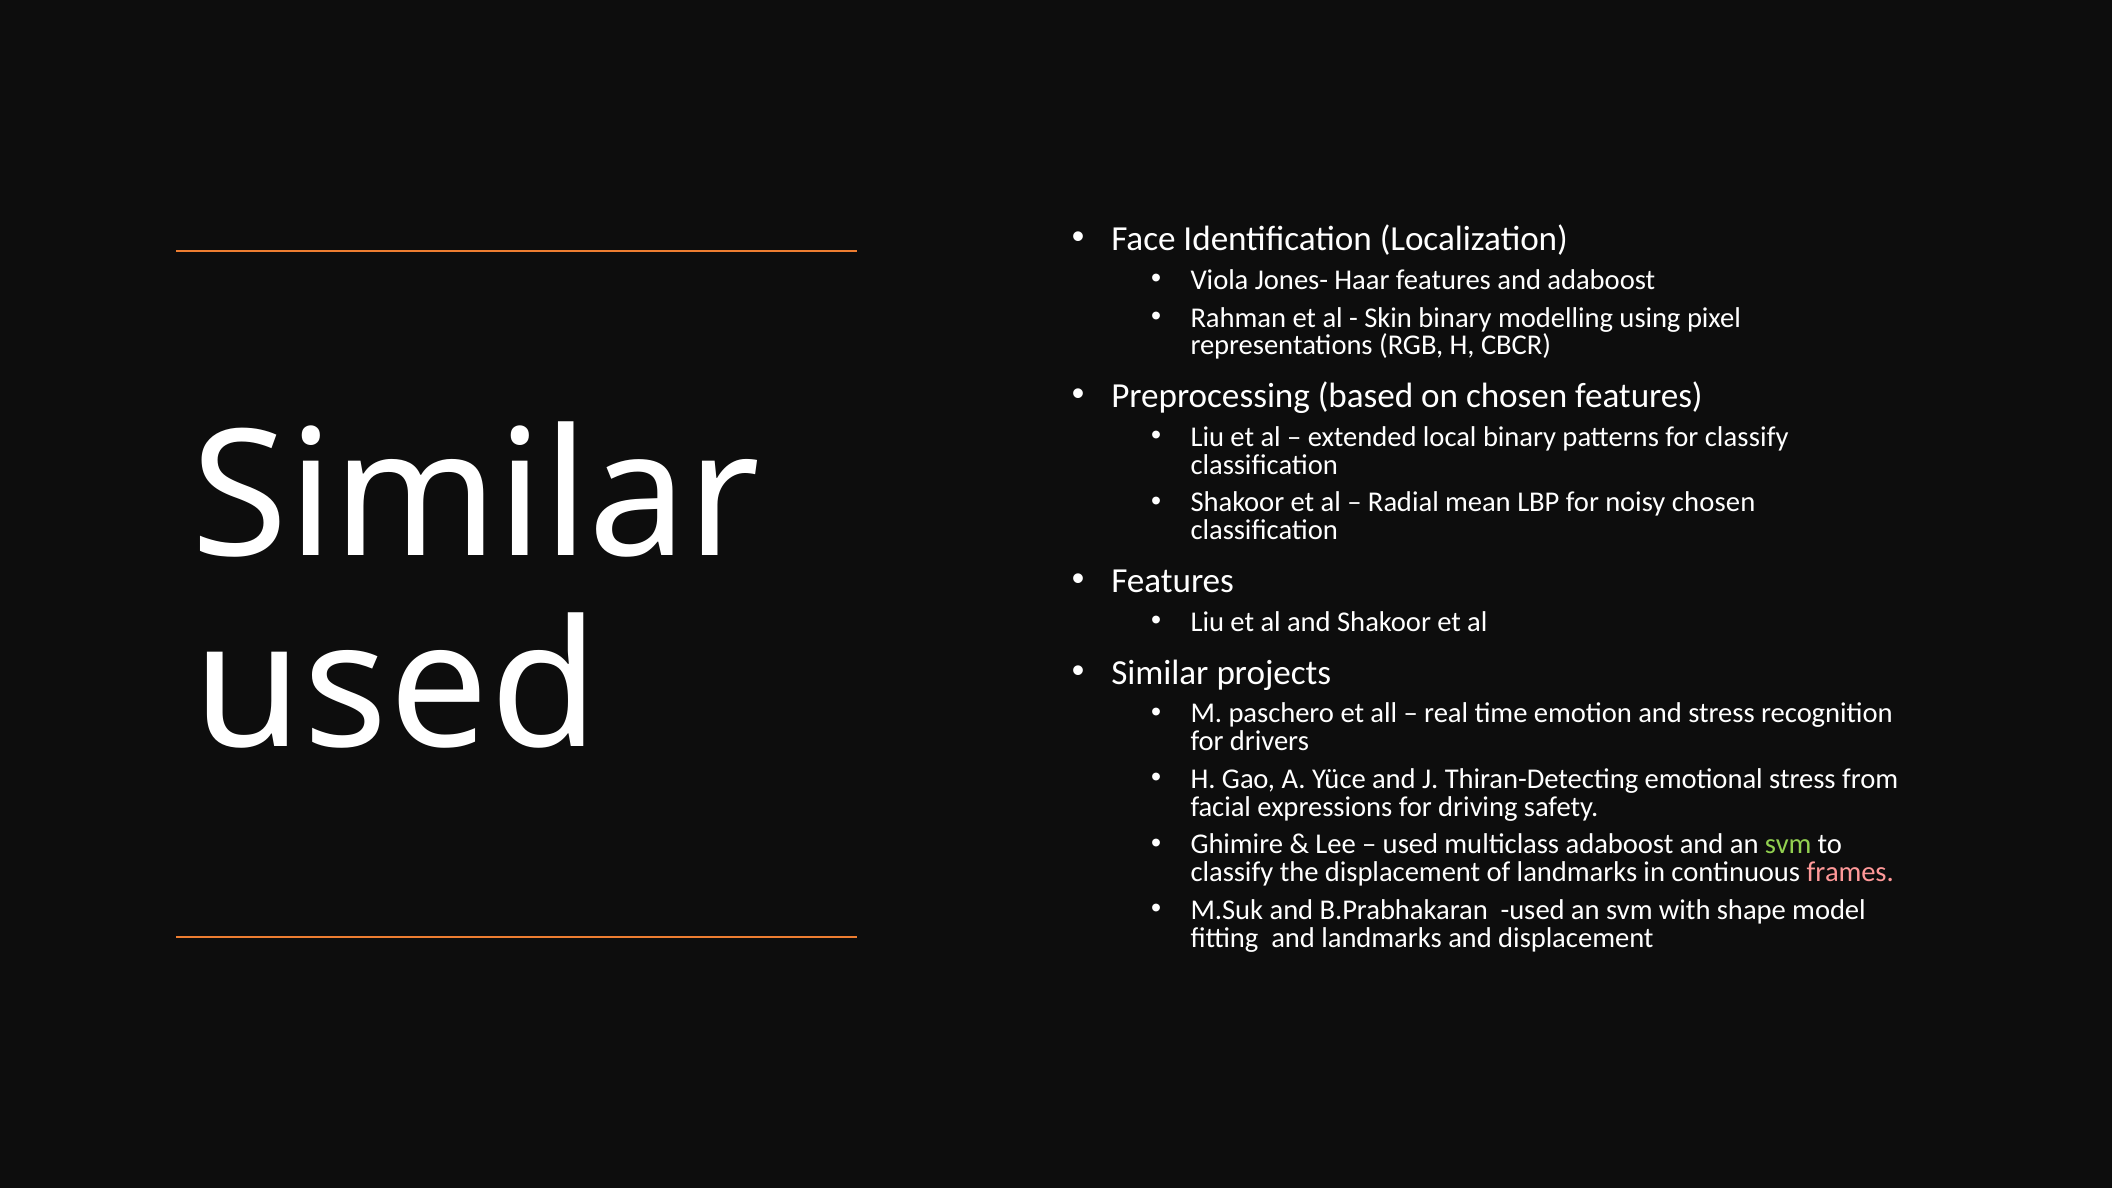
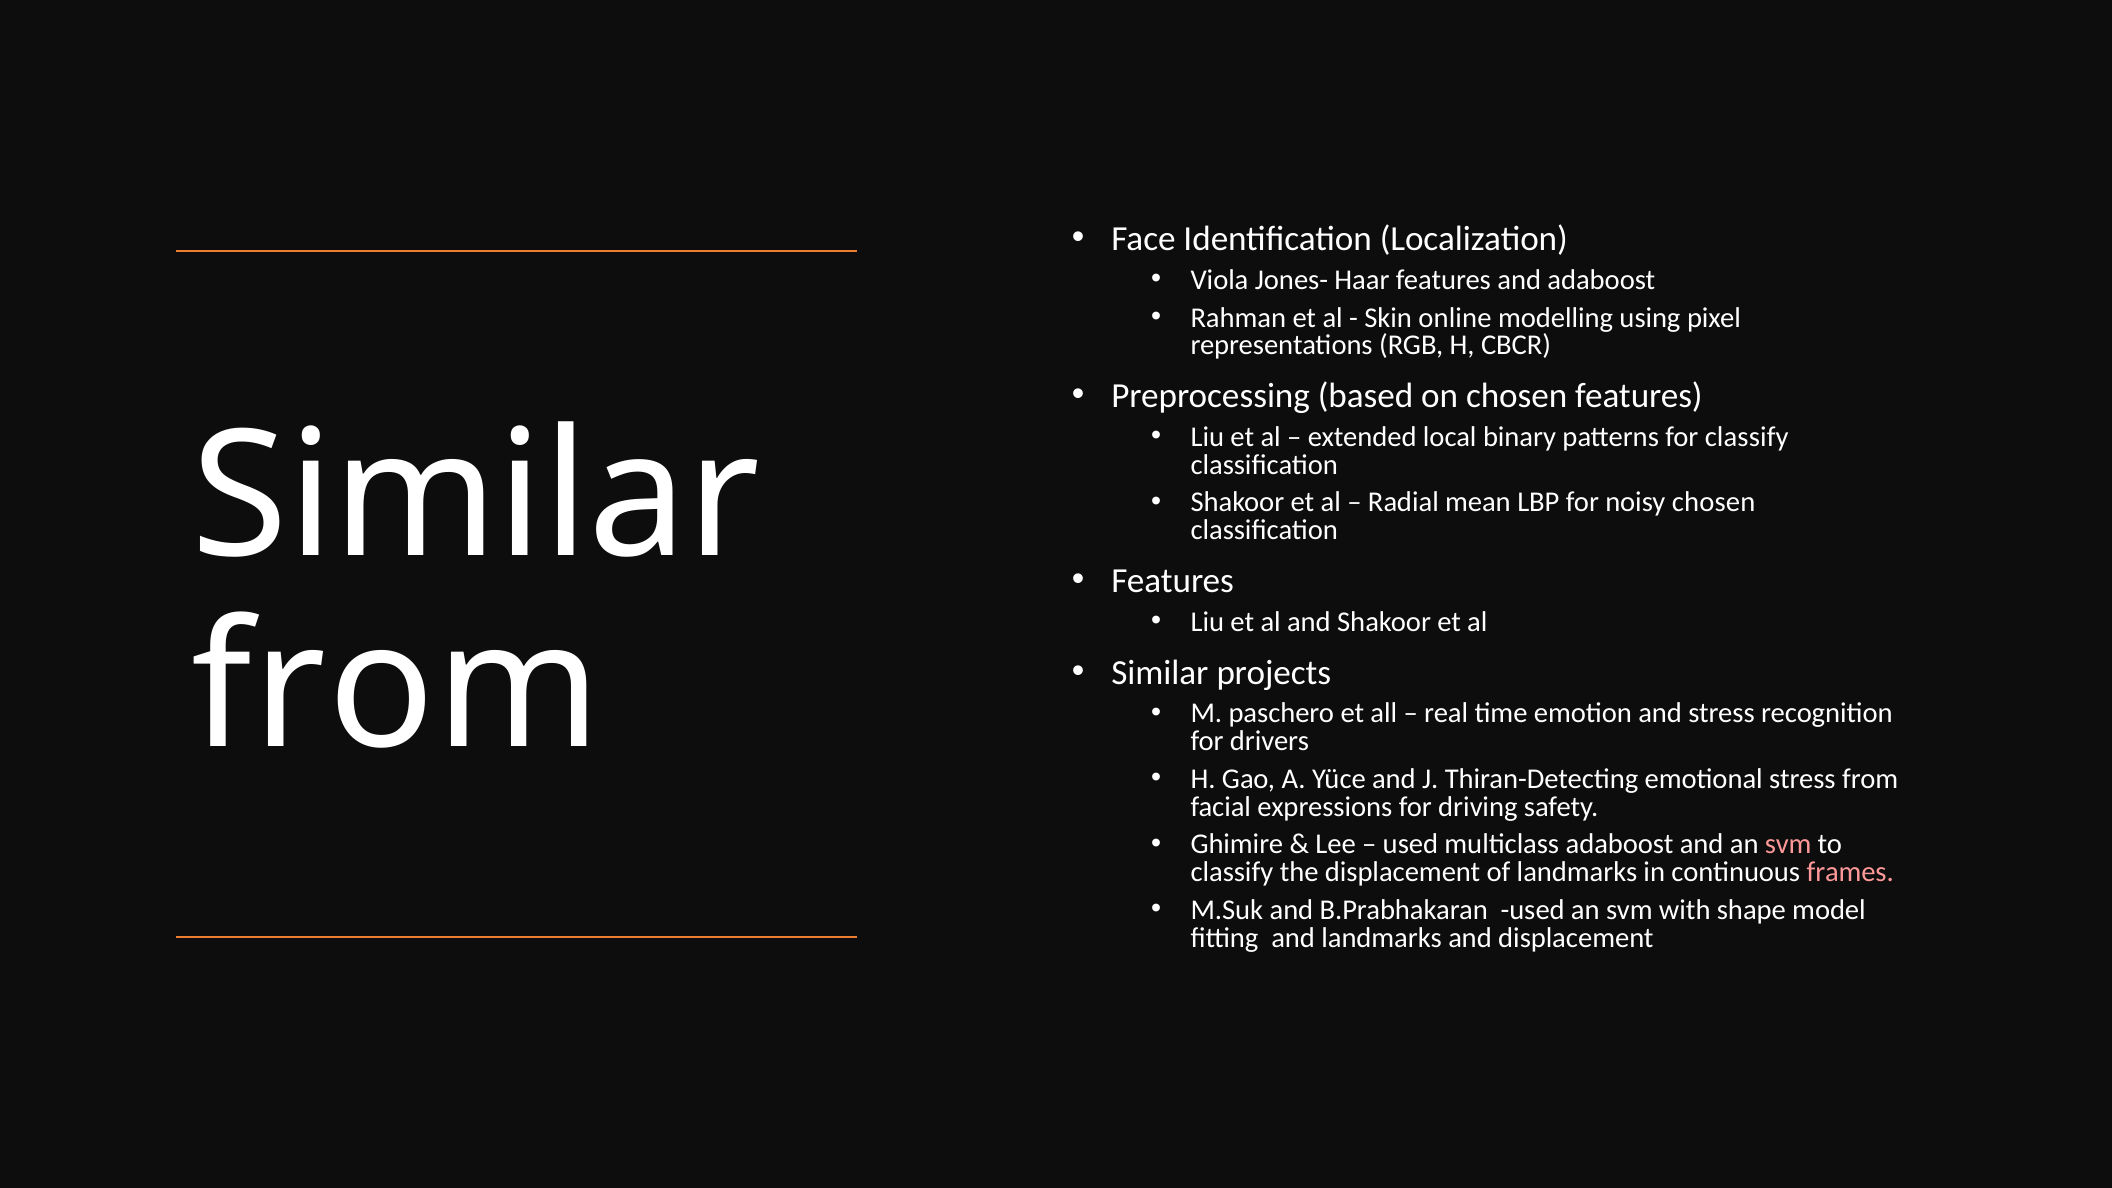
Skin binary: binary -> online
used at (396, 688): used -> from
svm at (1788, 844) colour: light green -> pink
